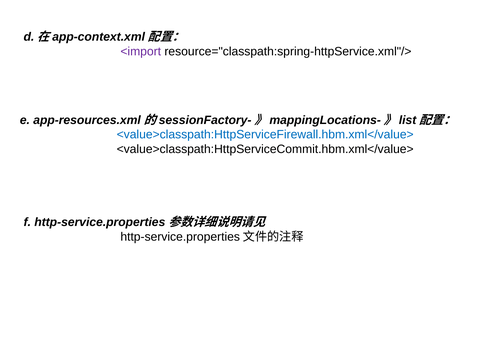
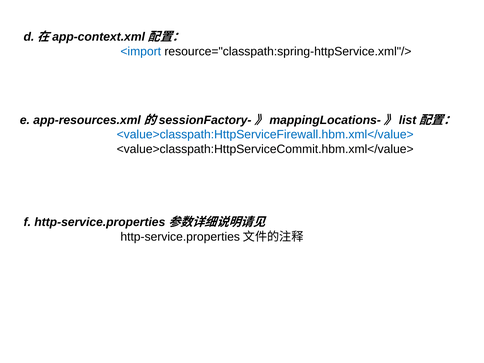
<import colour: purple -> blue
